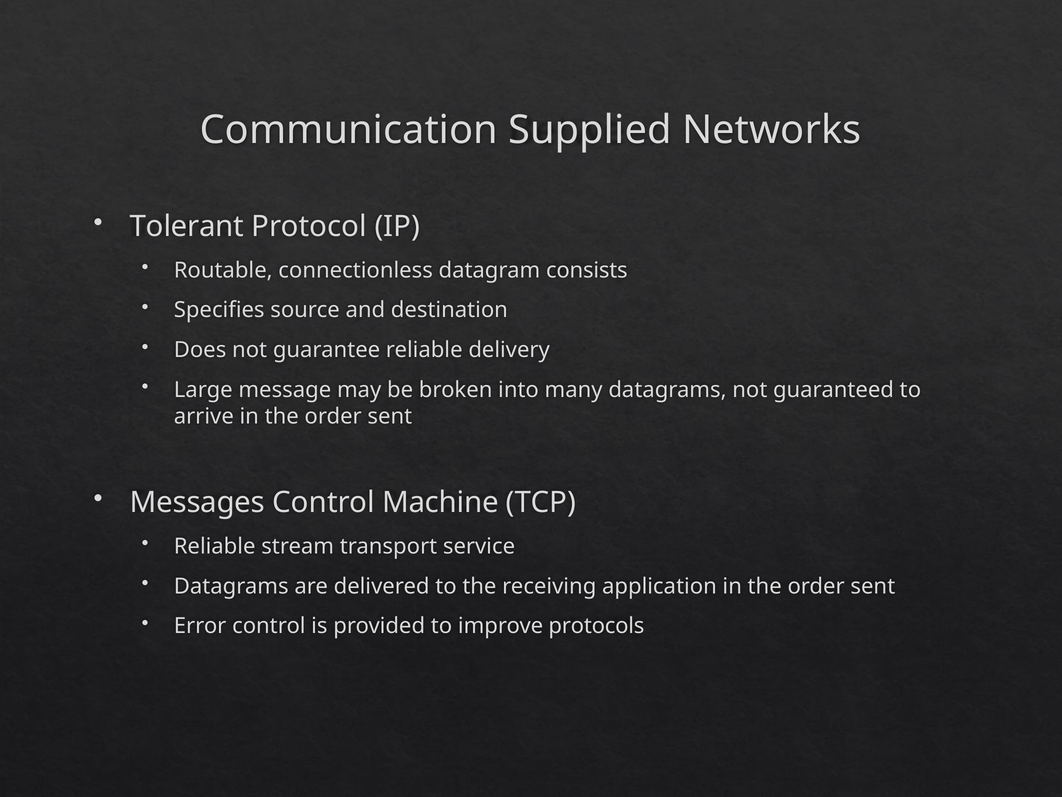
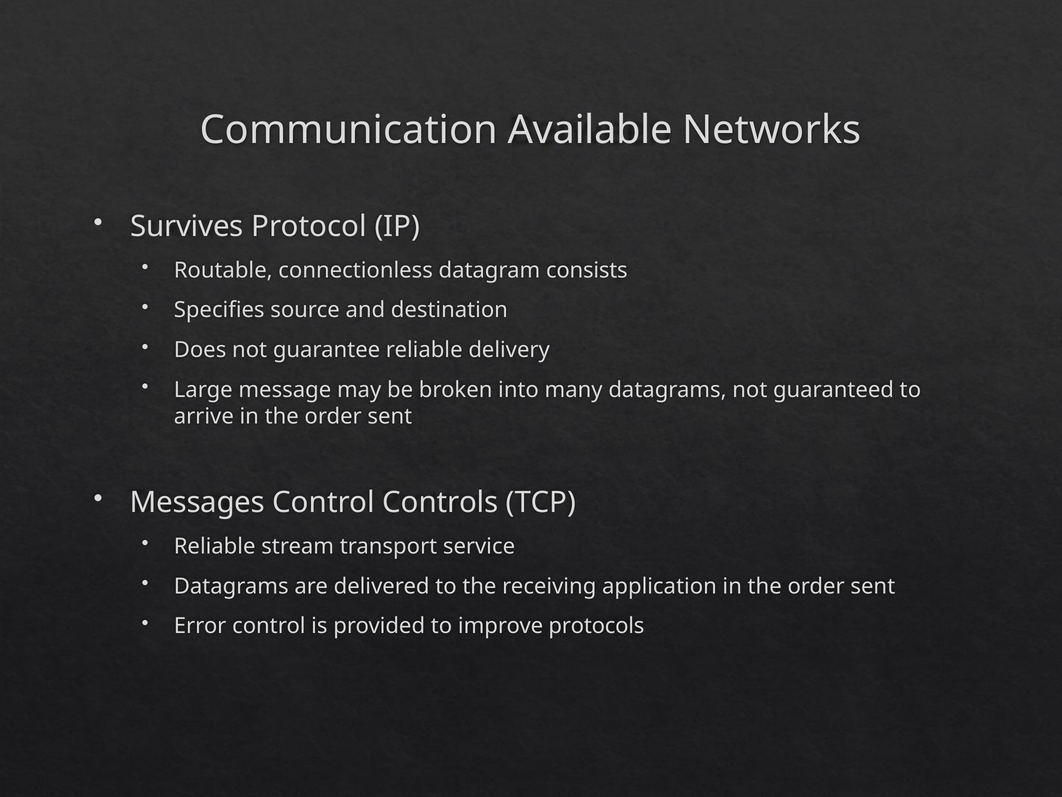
Supplied: Supplied -> Available
Tolerant: Tolerant -> Survives
Machine: Machine -> Controls
